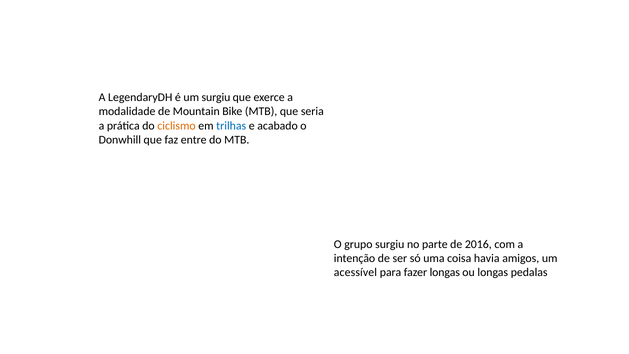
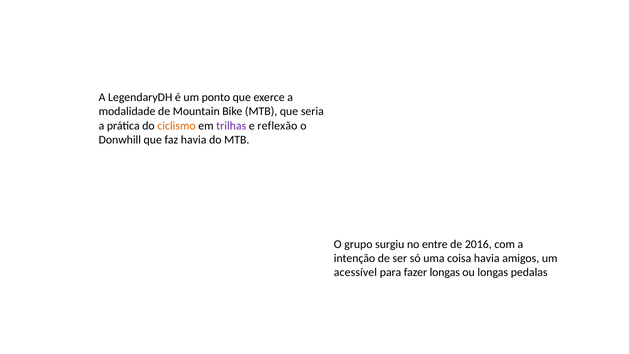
um surgiu: surgiu -> ponto
trilhas colour: blue -> purple
acabado: acabado -> reflexão
faz entre: entre -> havia
parte: parte -> entre
